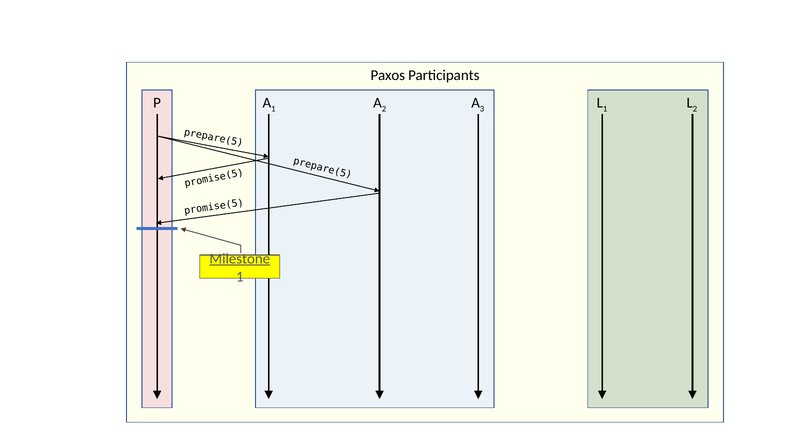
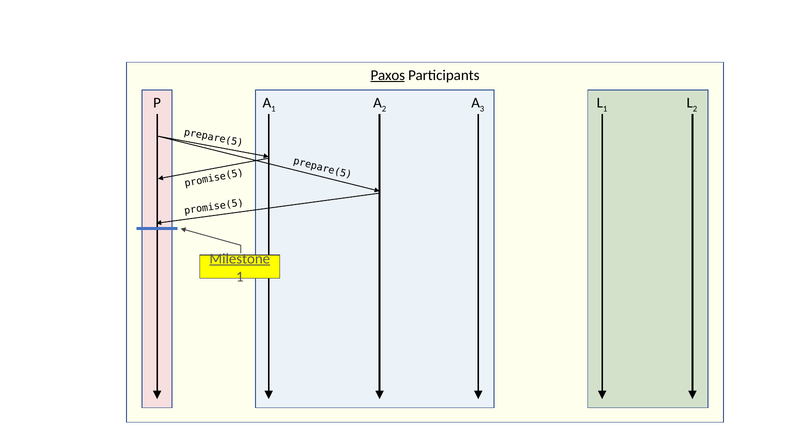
Paxos underline: none -> present
